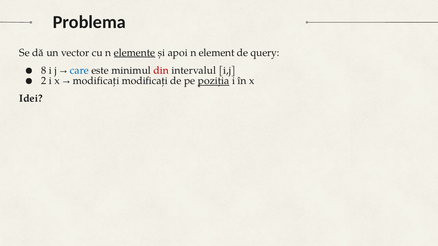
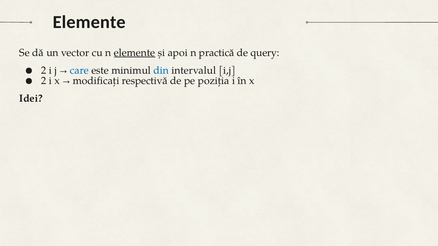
Problema at (89, 22): Problema -> Elemente
element: element -> practică
8 at (44, 70): 8 -> 2
din colour: red -> blue
modificați modificați: modificați -> respectivă
poziția underline: present -> none
